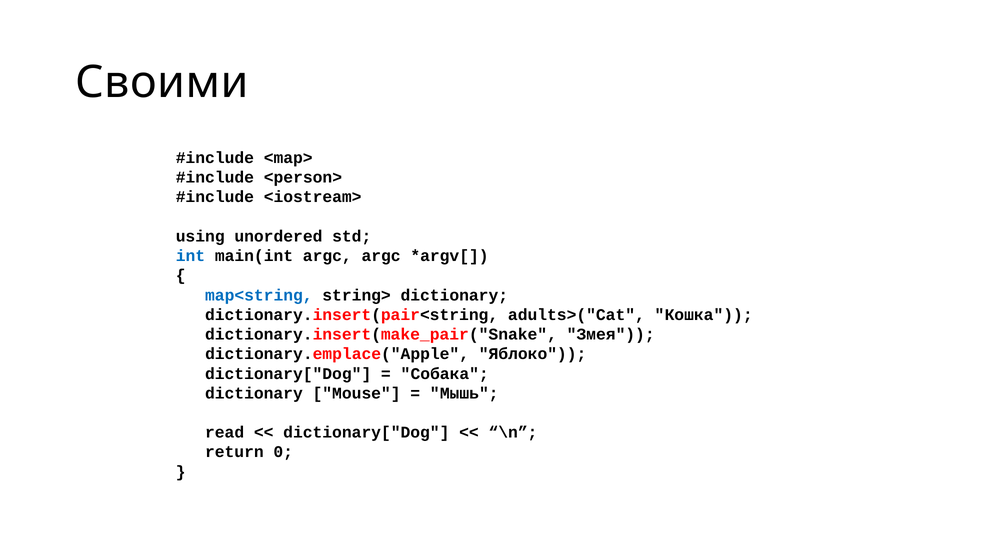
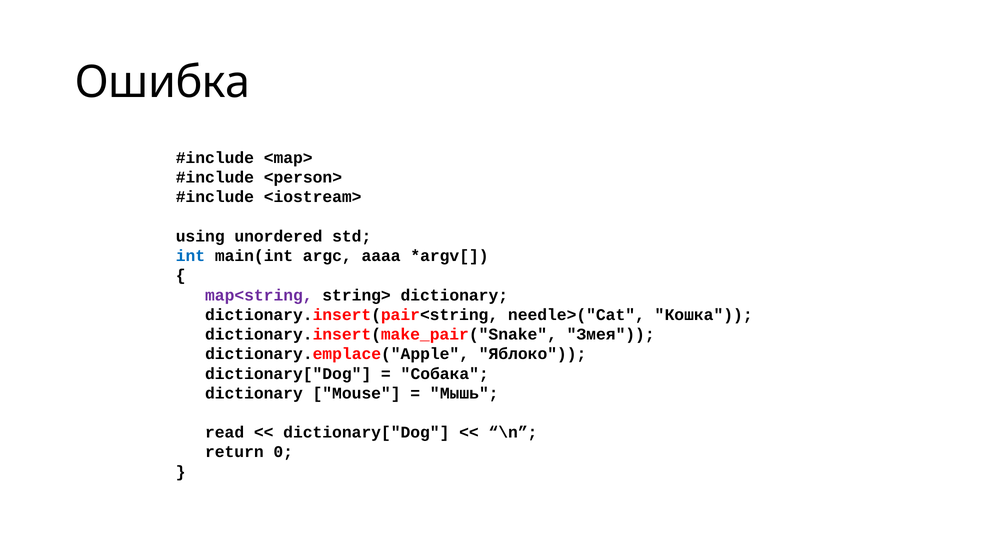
Своими: Своими -> Ошибка
argc argc: argc -> aaaa
map<string colour: blue -> purple
adults>("Cat: adults>("Cat -> needle>("Cat
